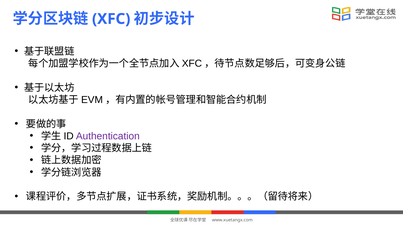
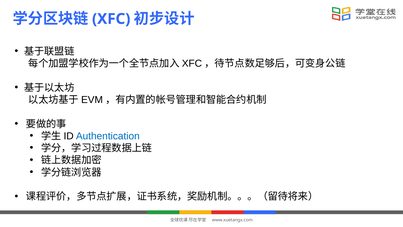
Authentication colour: purple -> blue
